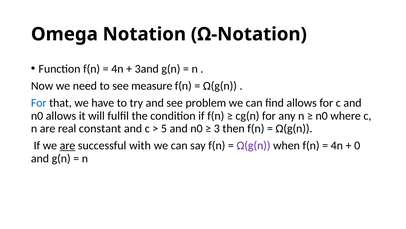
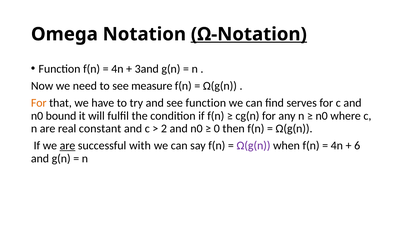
Ω-Notation underline: none -> present
For at (39, 103) colour: blue -> orange
see problem: problem -> function
find allows: allows -> serves
n0 allows: allows -> bound
5: 5 -> 2
3: 3 -> 0
0: 0 -> 6
